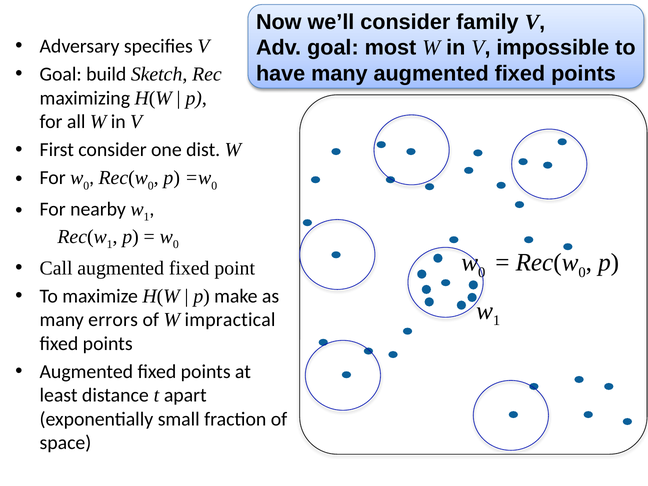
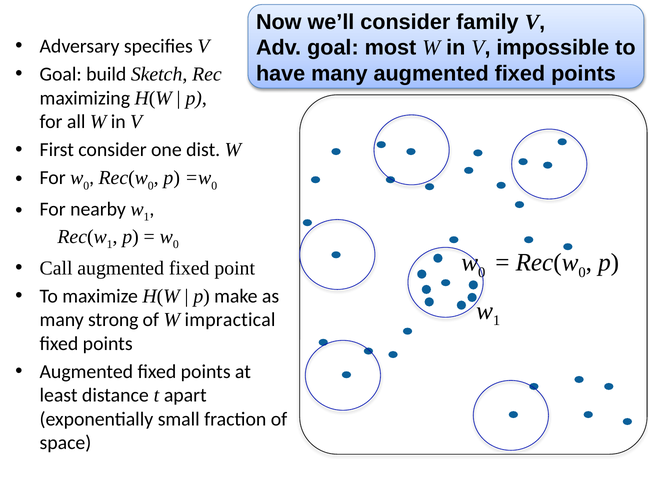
errors: errors -> strong
